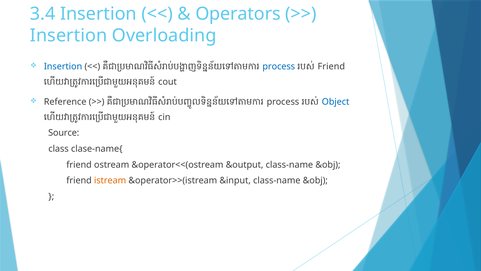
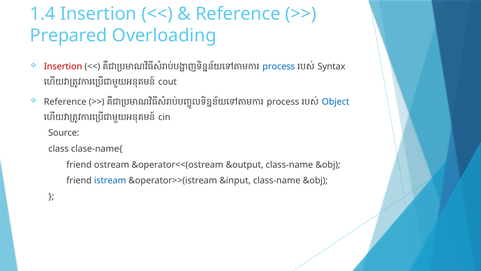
3.4: 3.4 -> 1.4
Operators at (238, 14): Operators -> Reference
Insertion at (69, 36): Insertion -> Prepared
Insertion at (63, 66) colour: blue -> red
Friend at (331, 66): Friend -> Syntax
istream colour: orange -> blue
